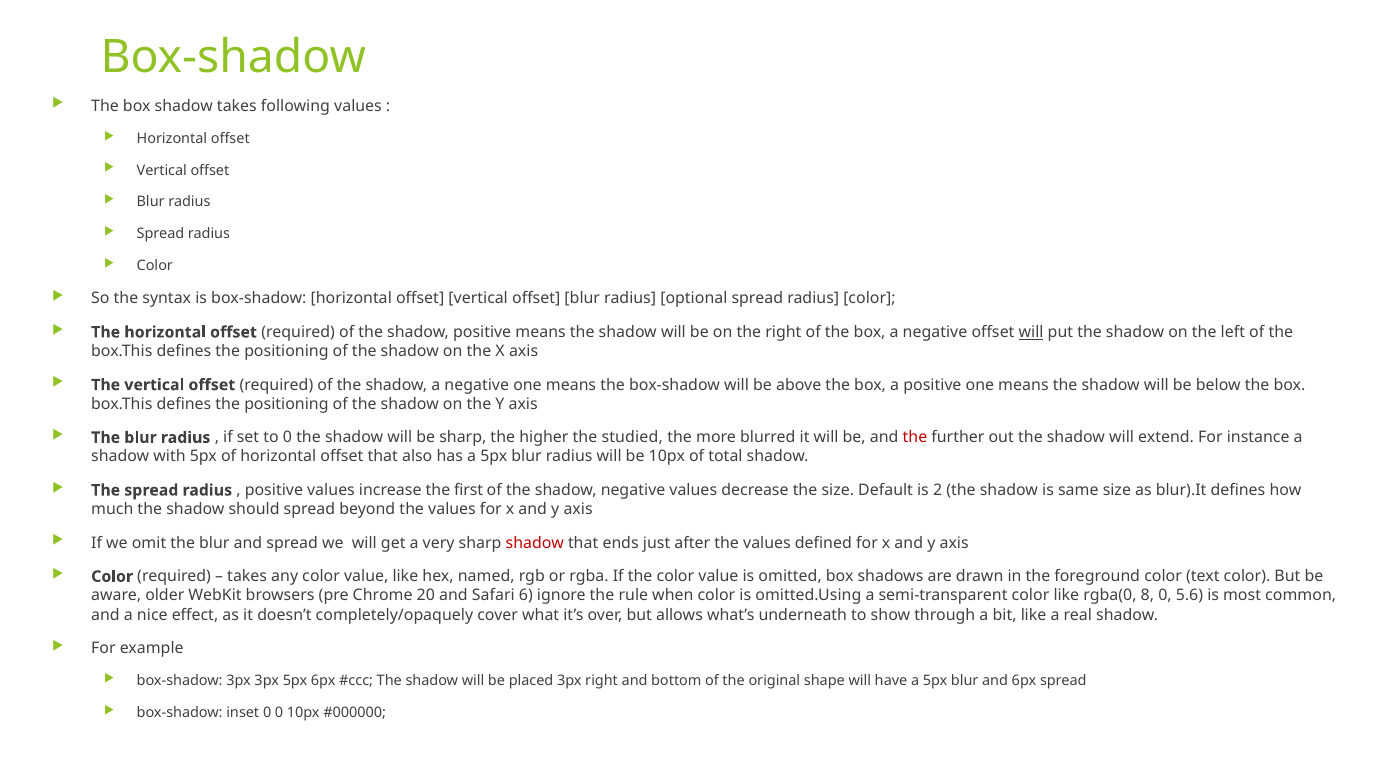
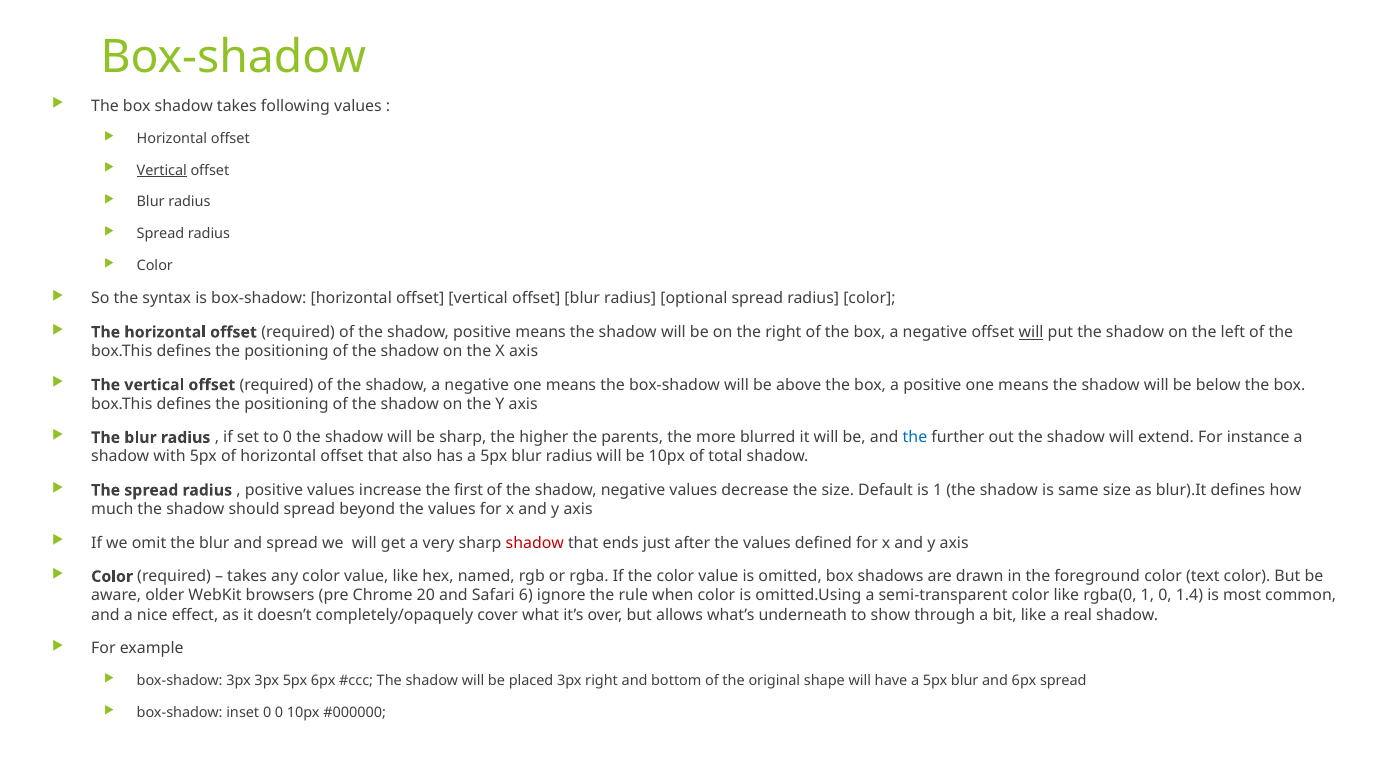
Vertical at (162, 170) underline: none -> present
studied: studied -> parents
the at (915, 438) colour: red -> blue
is 2: 2 -> 1
rgba(0 8: 8 -> 1
5.6: 5.6 -> 1.4
